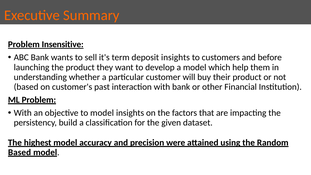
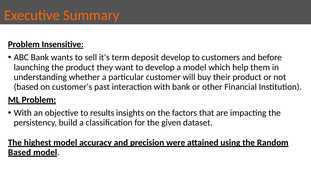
deposit insights: insights -> develop
to model: model -> results
